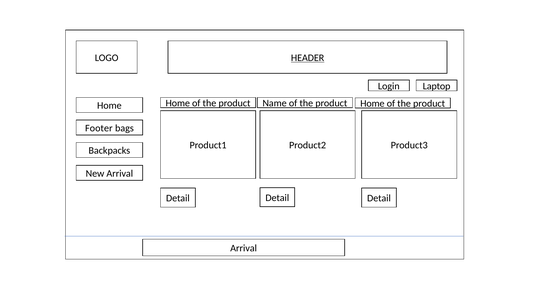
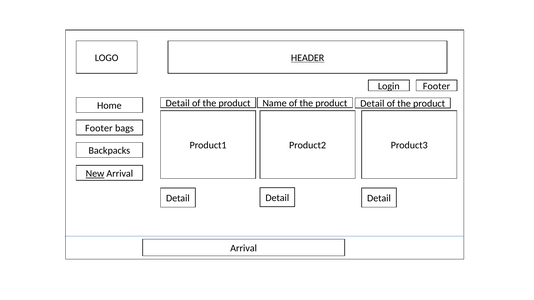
Login Laptop: Laptop -> Footer
Home at (178, 103): Home -> Detail
product Home: Home -> Detail
New underline: none -> present
